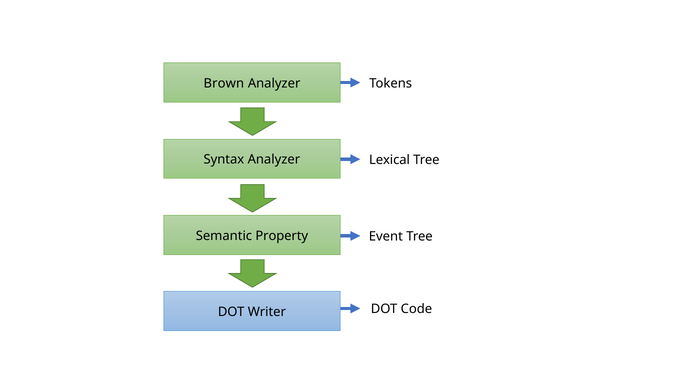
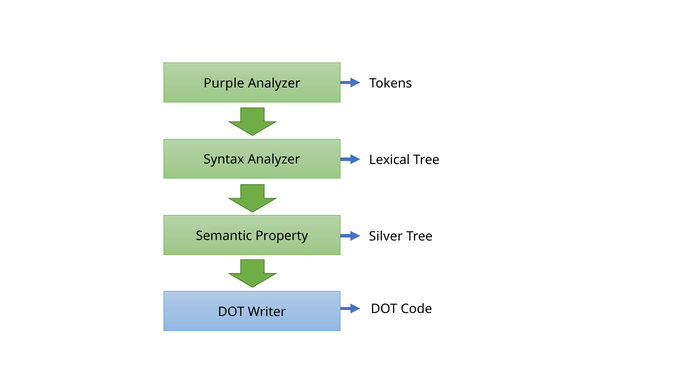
Brown: Brown -> Purple
Event: Event -> Silver
